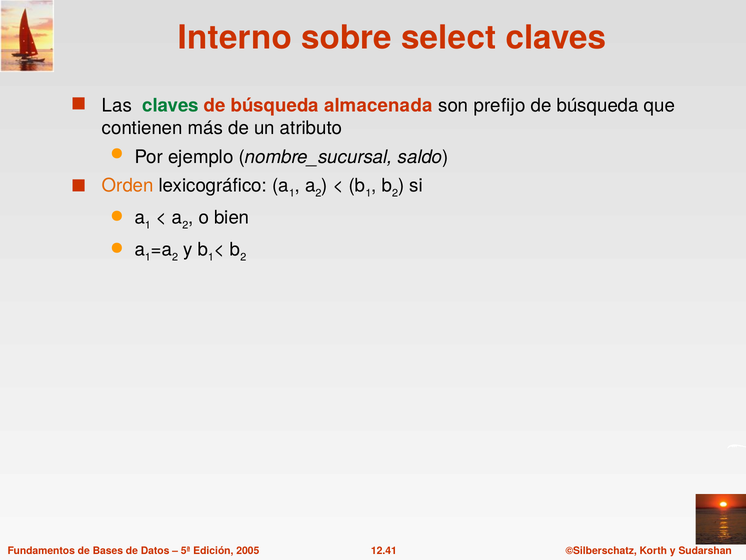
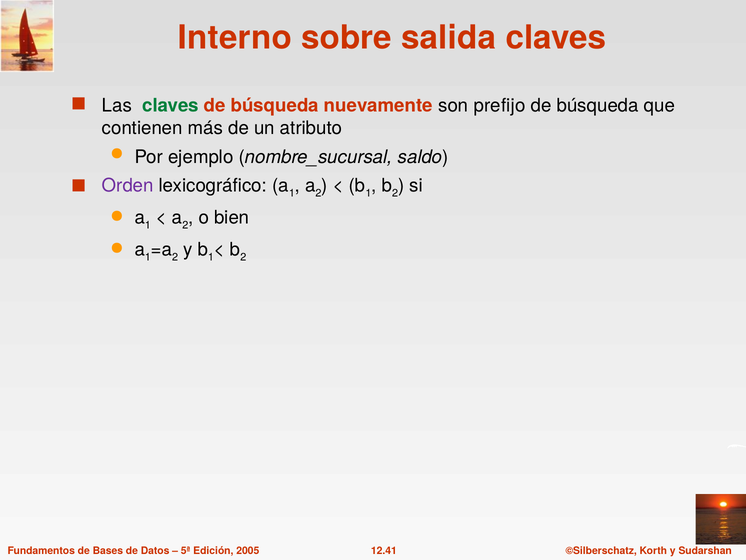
select: select -> salida
almacenada: almacenada -> nuevamente
Orden colour: orange -> purple
